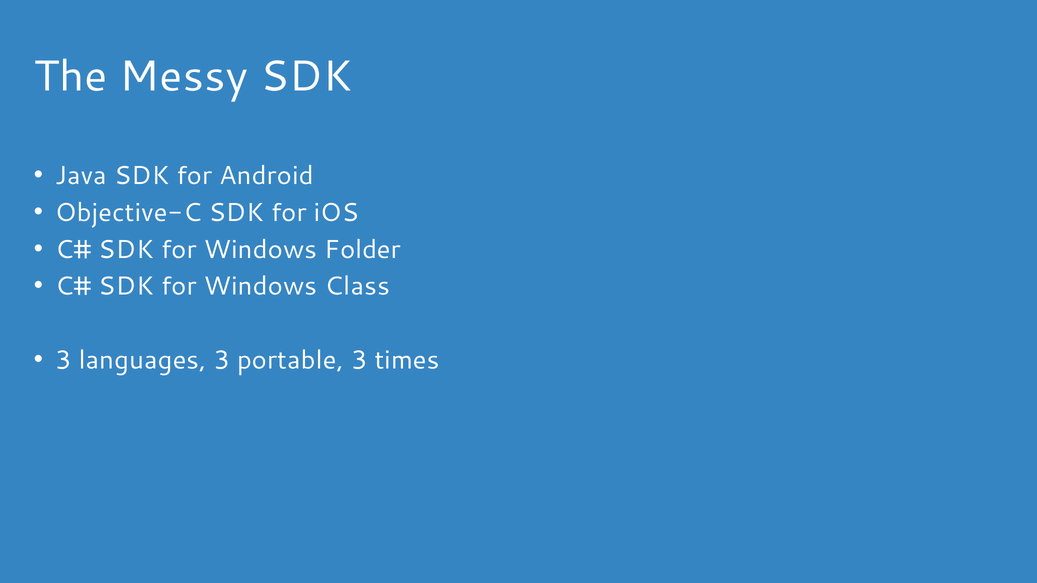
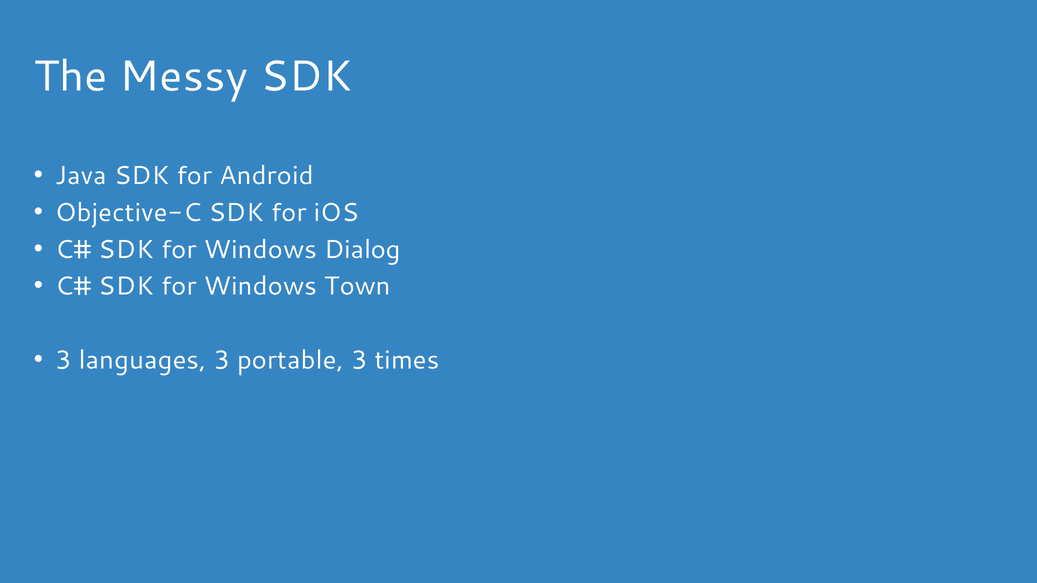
Folder: Folder -> Dialog
Class: Class -> Town
